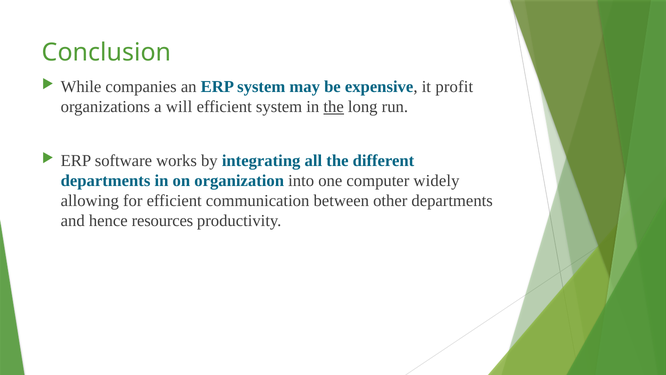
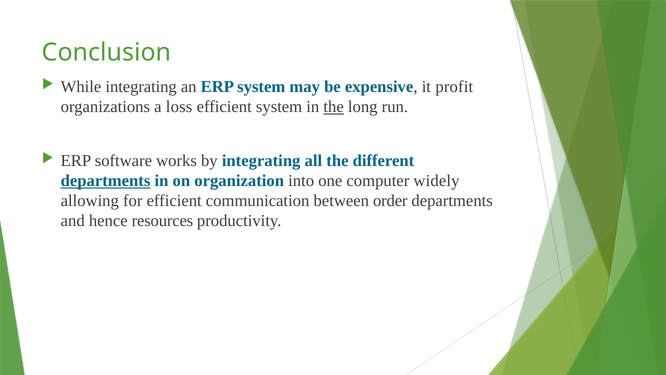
While companies: companies -> integrating
will: will -> loss
departments at (106, 181) underline: none -> present
other: other -> order
